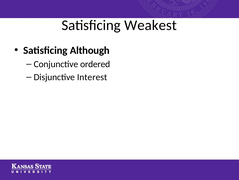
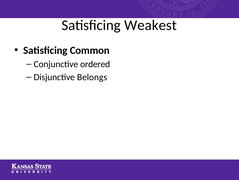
Although: Although -> Common
Interest: Interest -> Belongs
